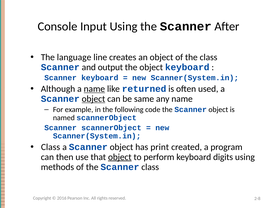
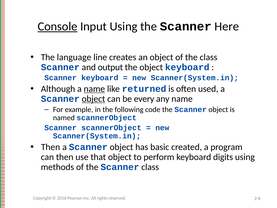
Console underline: none -> present
After: After -> Here
same: same -> every
Class at (51, 147): Class -> Then
print: print -> basic
object at (120, 157) underline: present -> none
